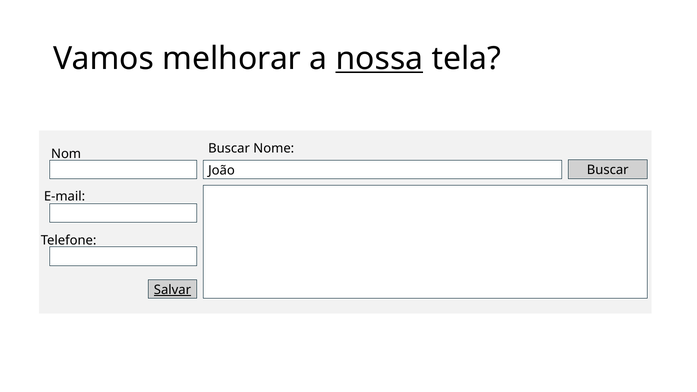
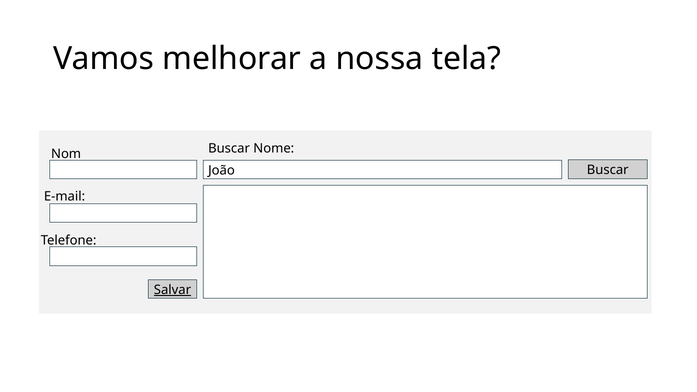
nossa underline: present -> none
